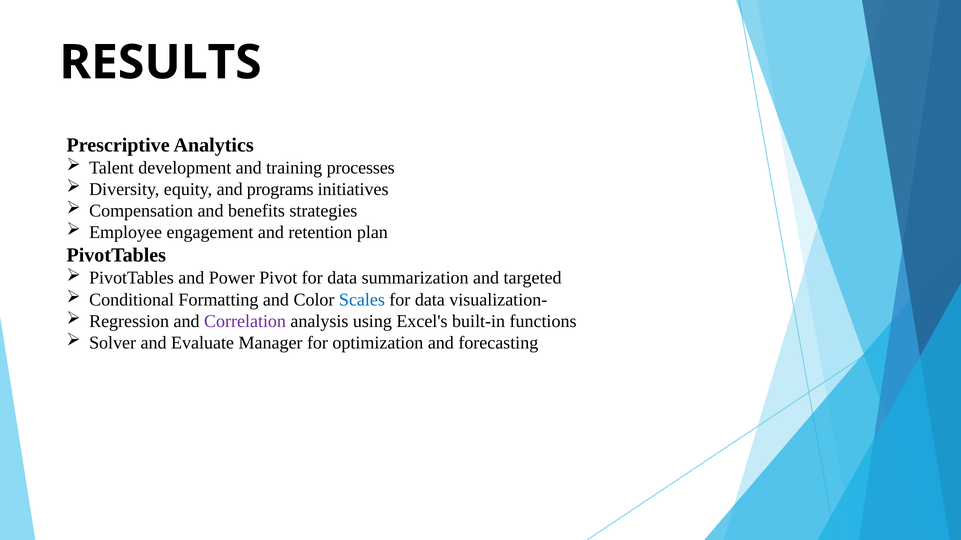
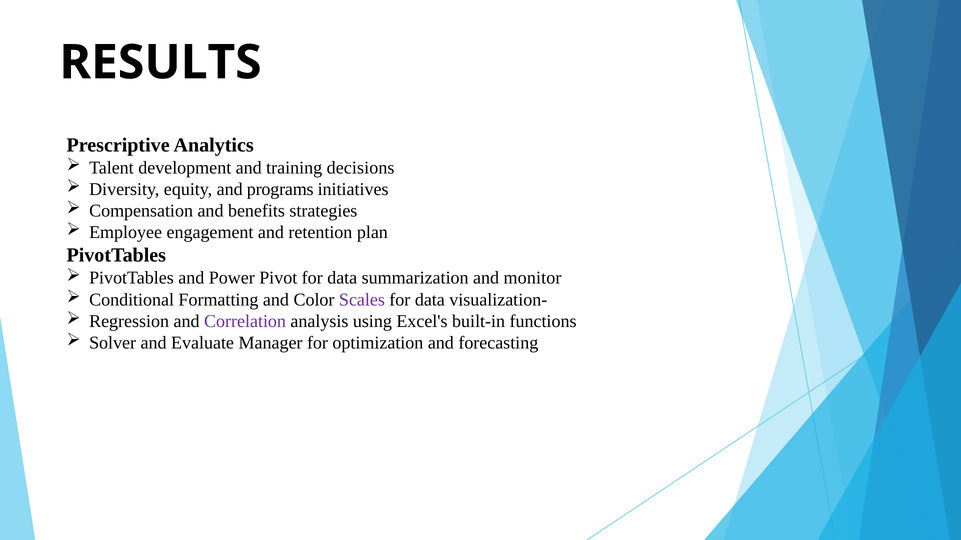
processes: processes -> decisions
targeted: targeted -> monitor
Scales colour: blue -> purple
